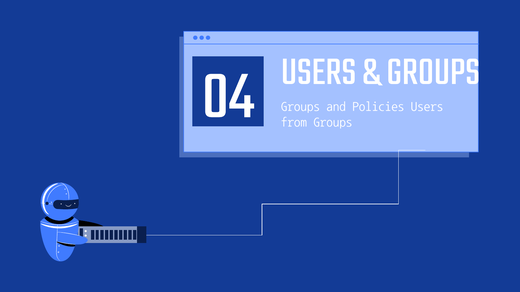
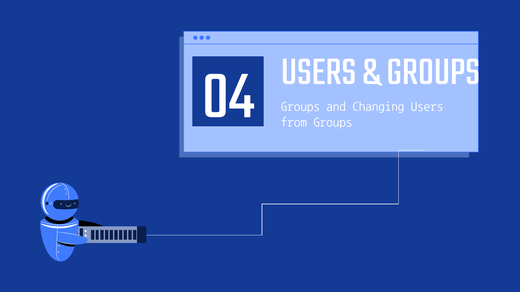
Policies: Policies -> Changing
